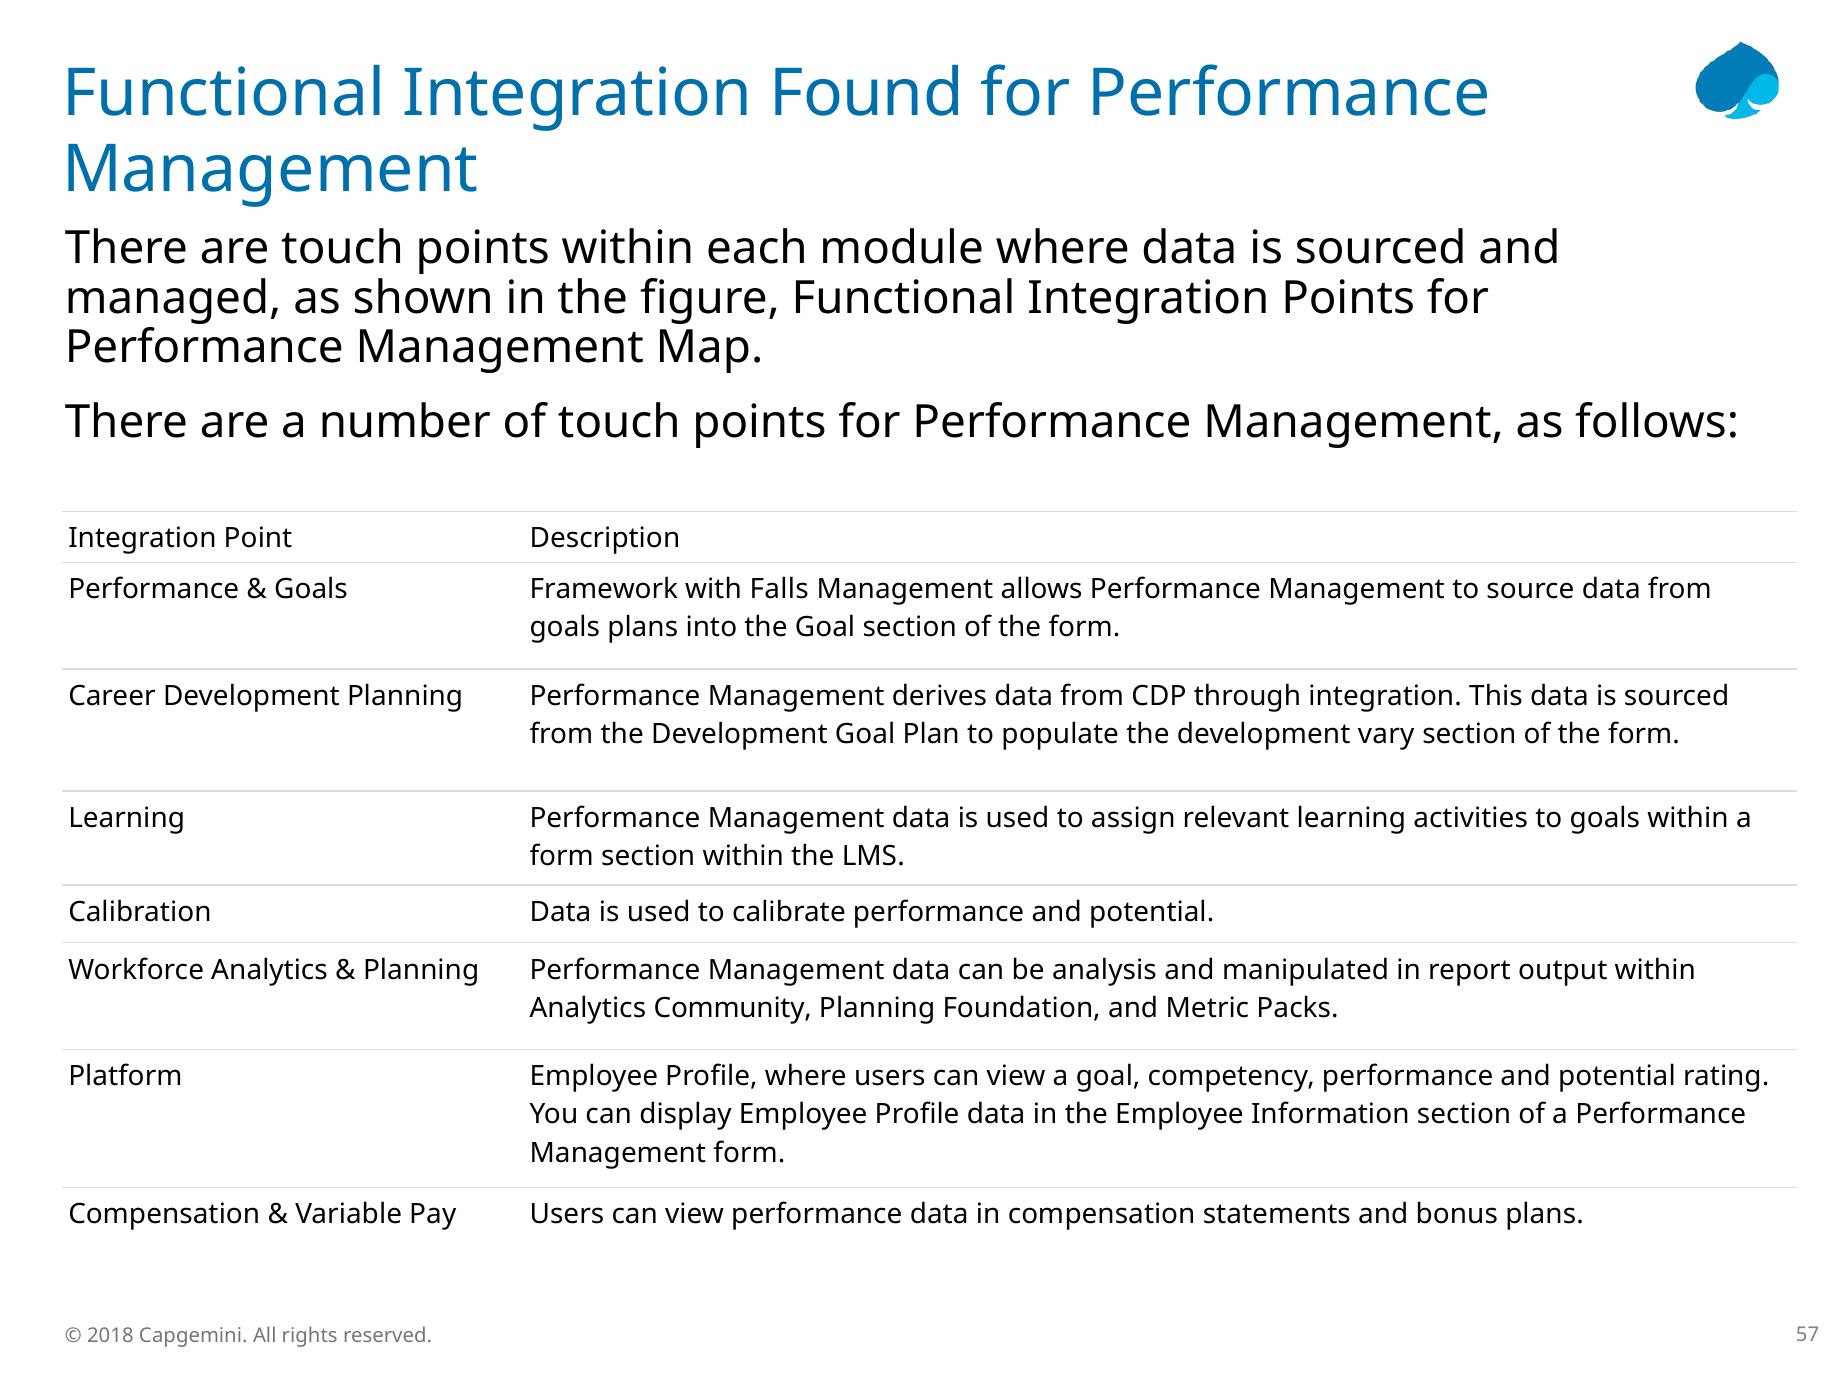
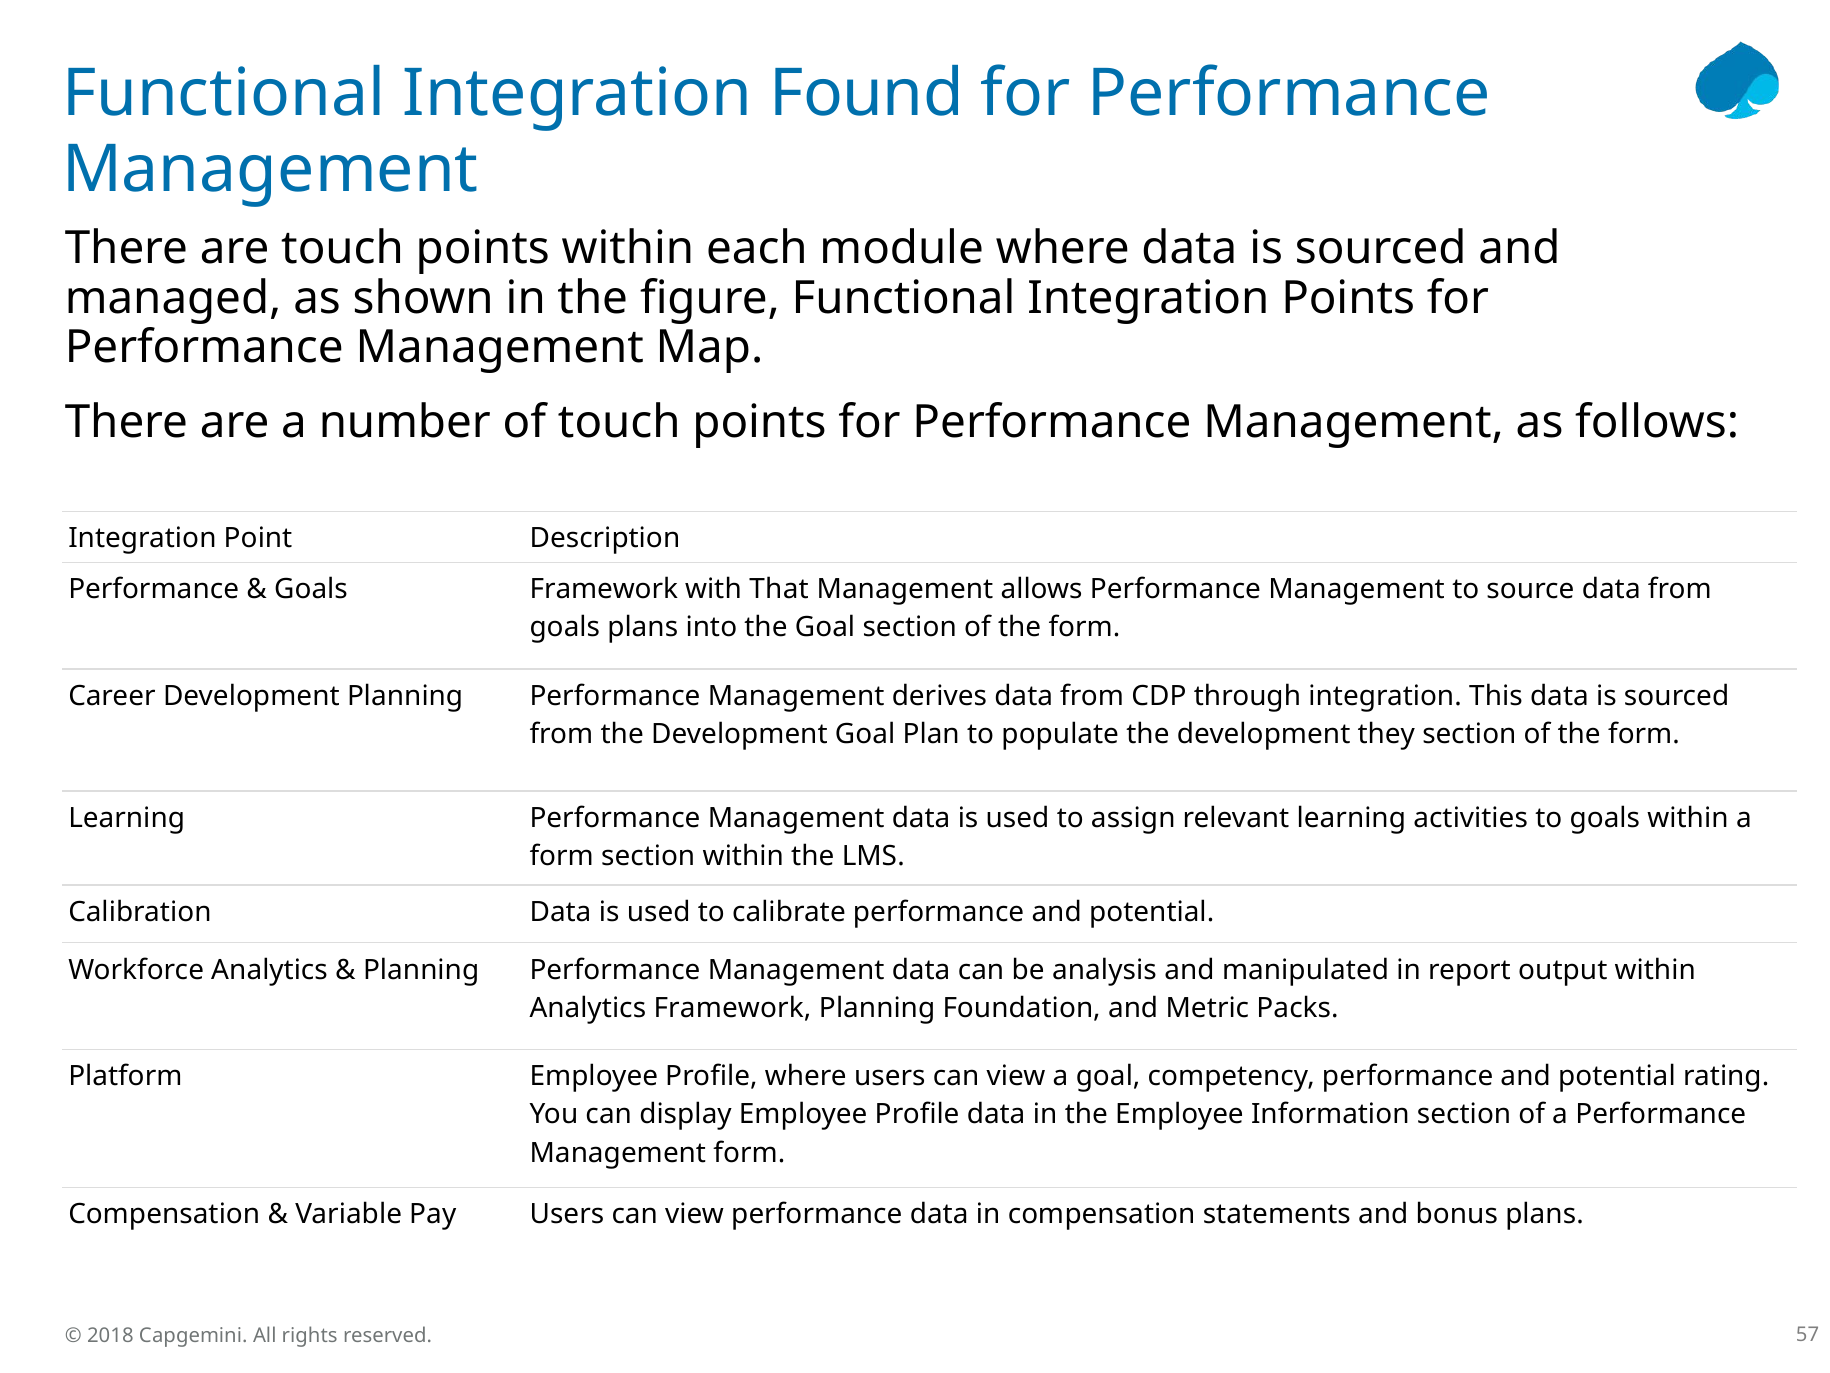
Falls: Falls -> That
vary: vary -> they
Analytics Community: Community -> Framework
